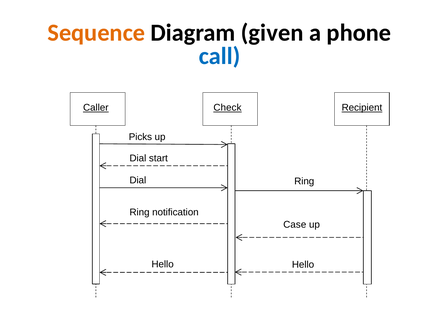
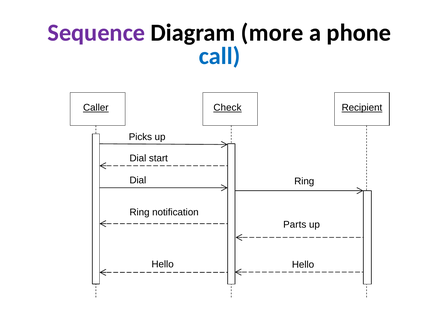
Sequence colour: orange -> purple
given: given -> more
Case: Case -> Parts
